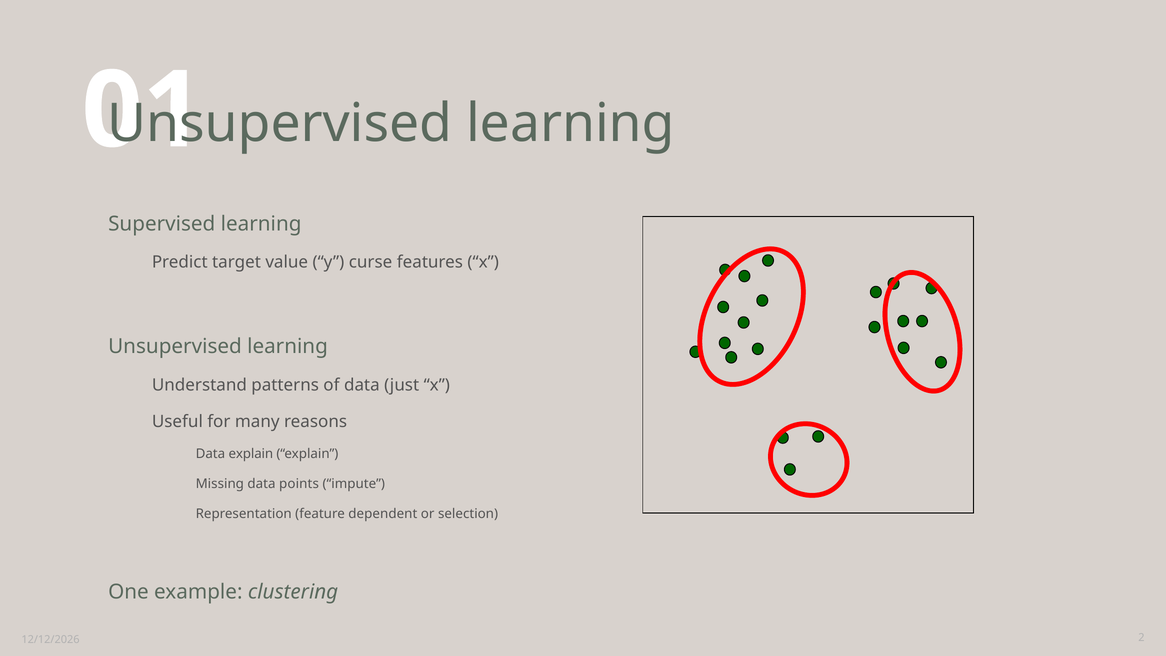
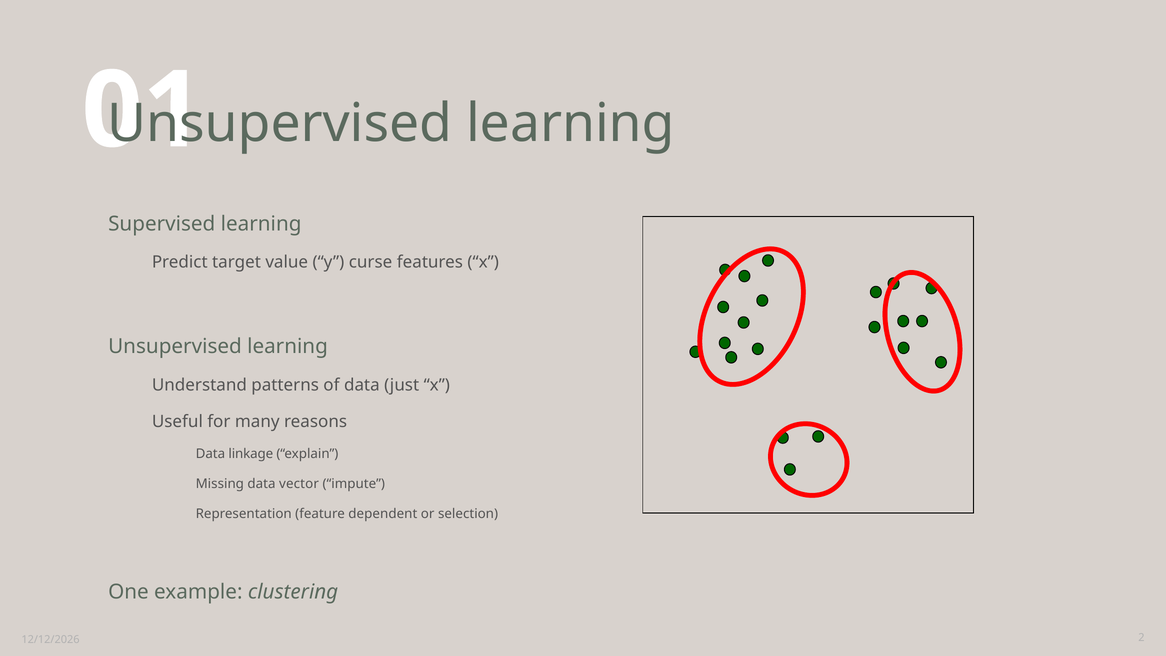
Data explain: explain -> linkage
points: points -> vector
